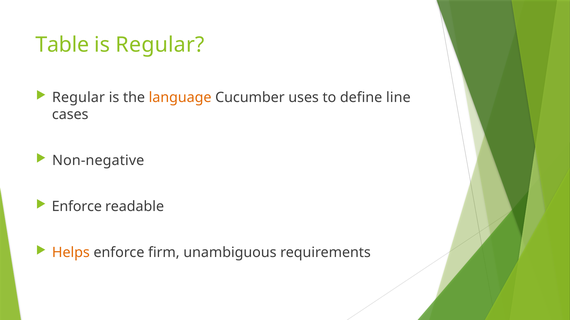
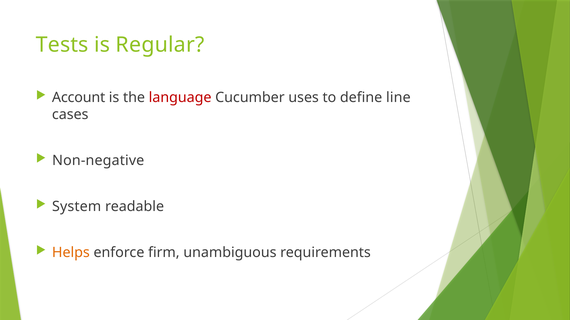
Table: Table -> Tests
Regular at (78, 98): Regular -> Account
language colour: orange -> red
Enforce at (77, 207): Enforce -> System
